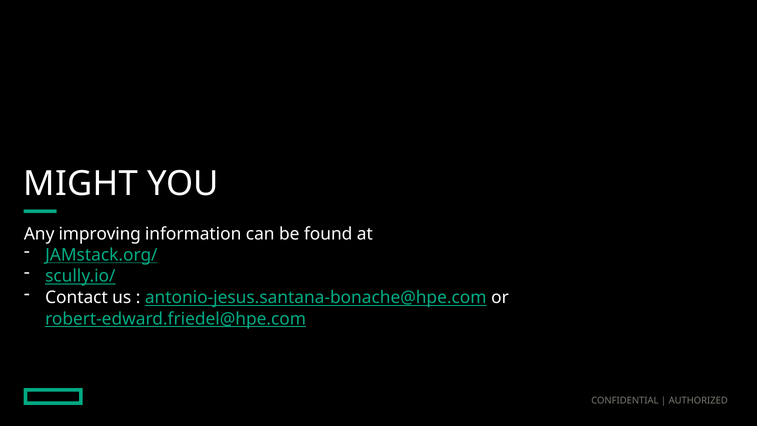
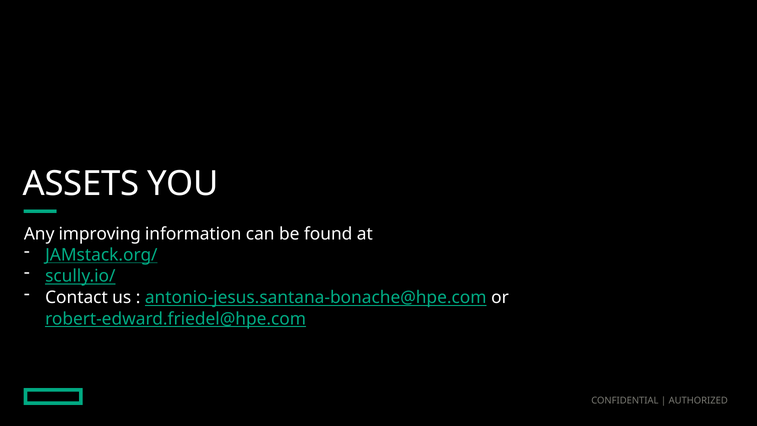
MIGHT: MIGHT -> ASSETS
